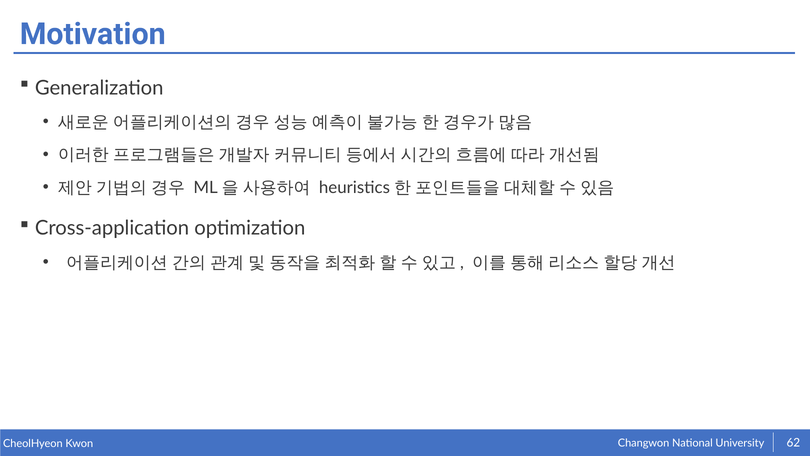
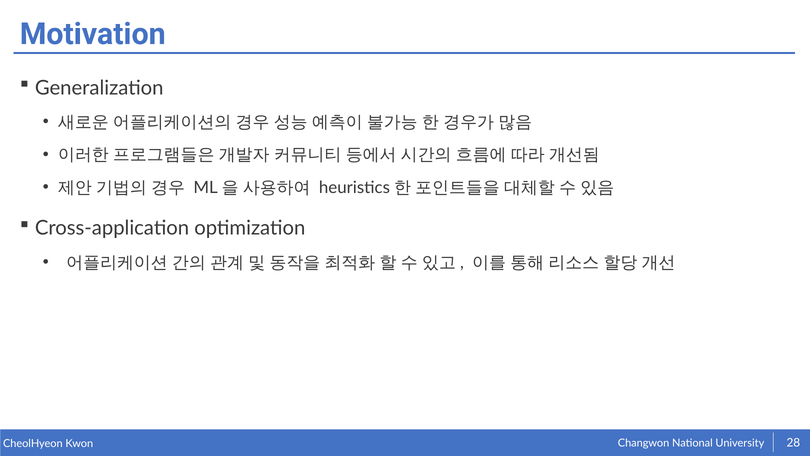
62: 62 -> 28
